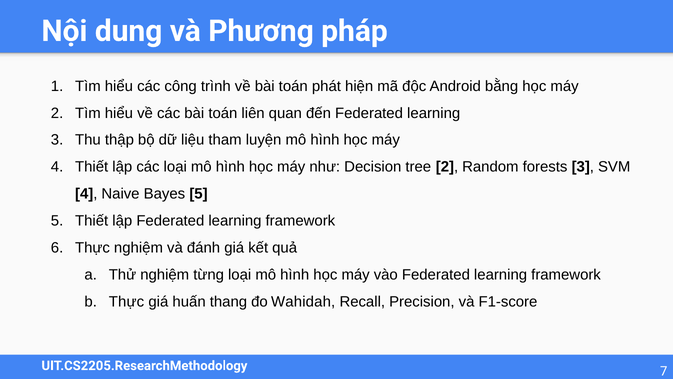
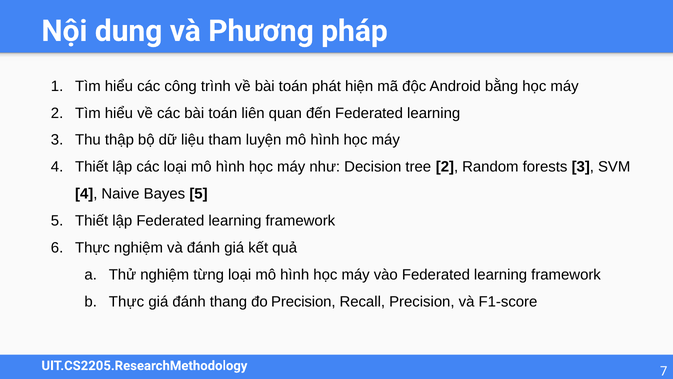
giá huấn: huấn -> đánh
đo Wahidah: Wahidah -> Precision
